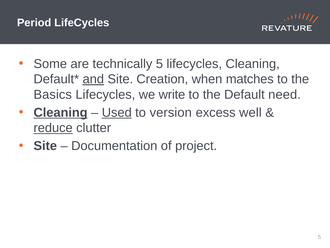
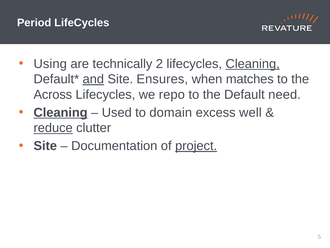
Some: Some -> Using
technically 5: 5 -> 2
Cleaning at (253, 64) underline: none -> present
Creation: Creation -> Ensures
Basics: Basics -> Across
write: write -> repo
Used underline: present -> none
version: version -> domain
project underline: none -> present
